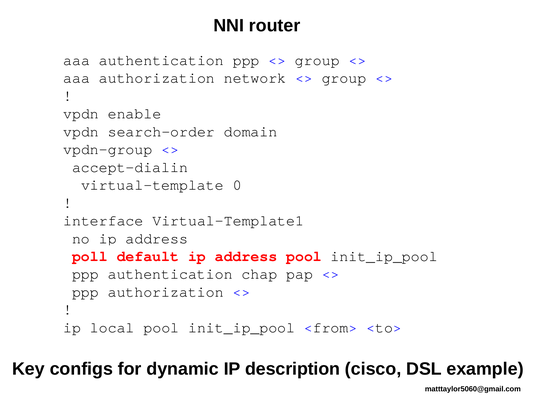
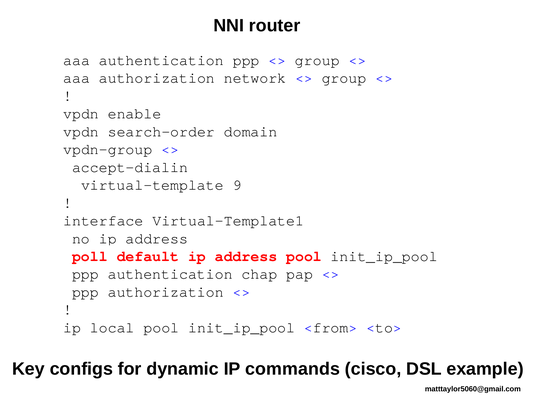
0: 0 -> 9
description: description -> commands
